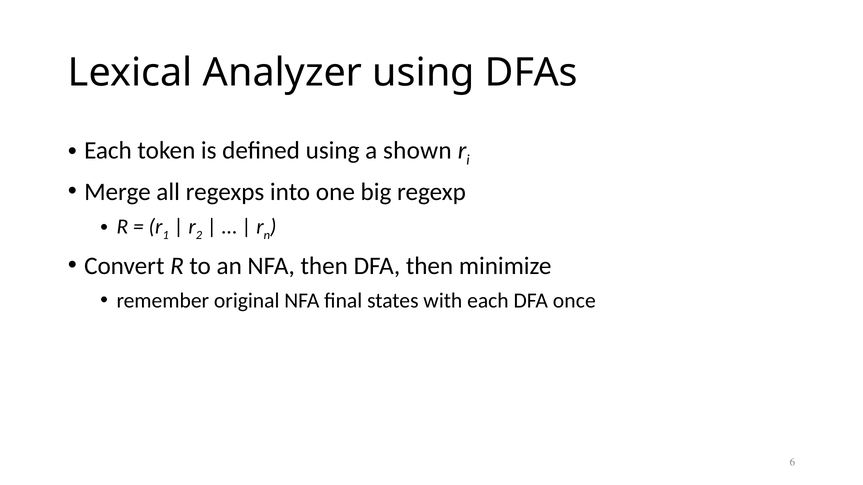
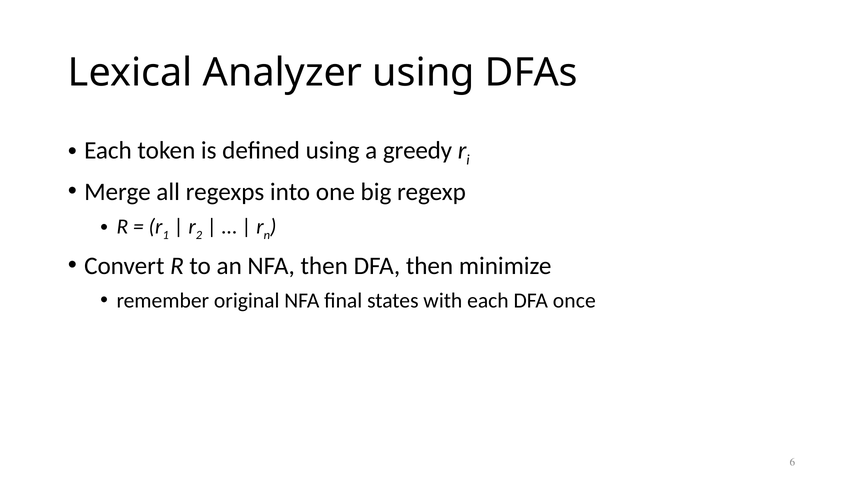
shown: shown -> greedy
